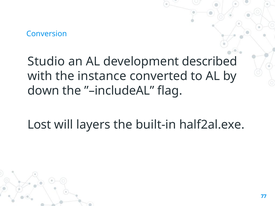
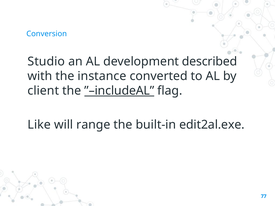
down: down -> client
”–includeAL underline: none -> present
Lost: Lost -> Like
layers: layers -> range
half2al.exe: half2al.exe -> edit2al.exe
